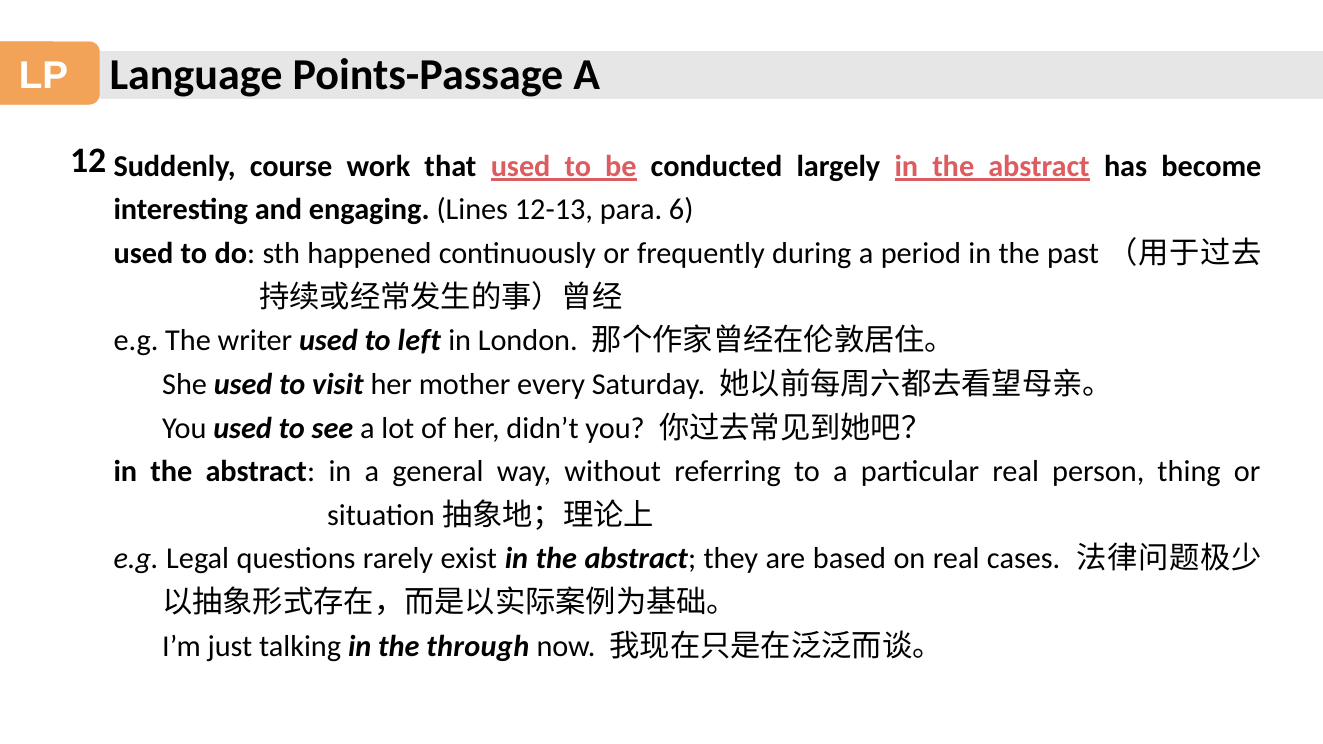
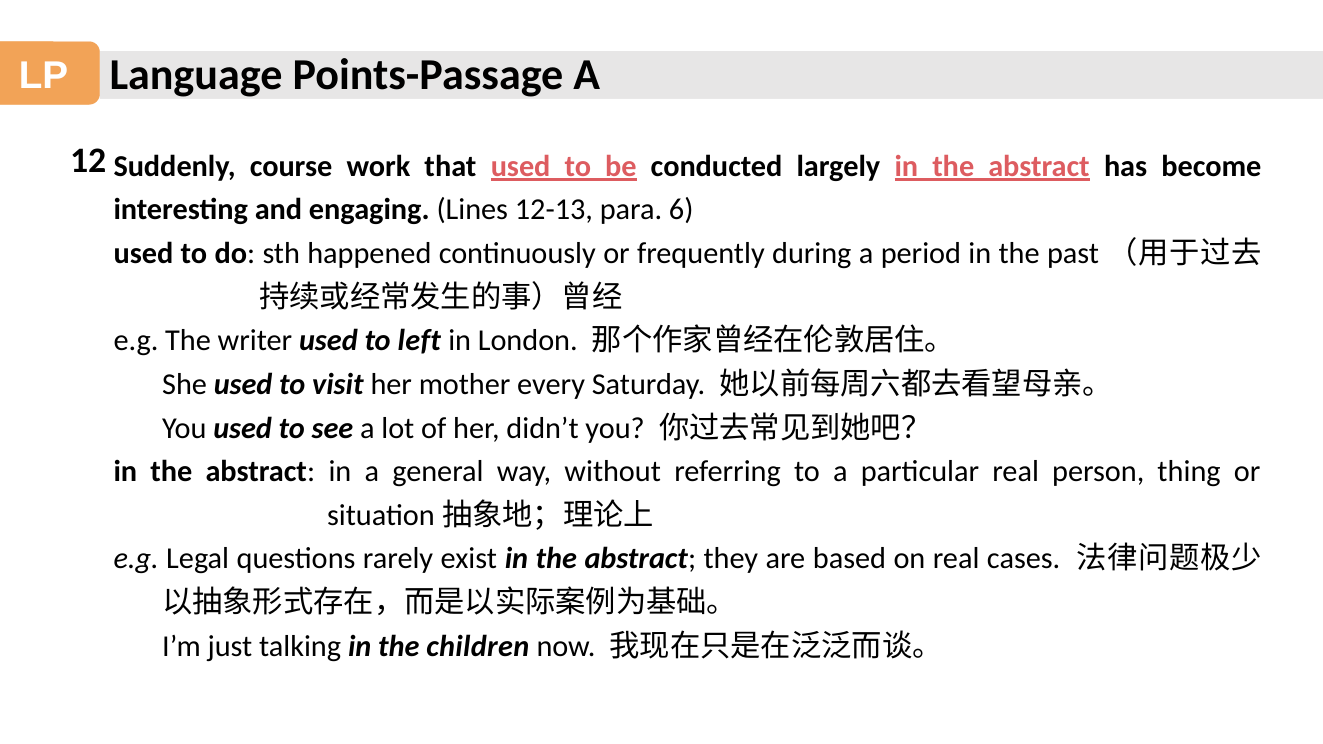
through: through -> children
